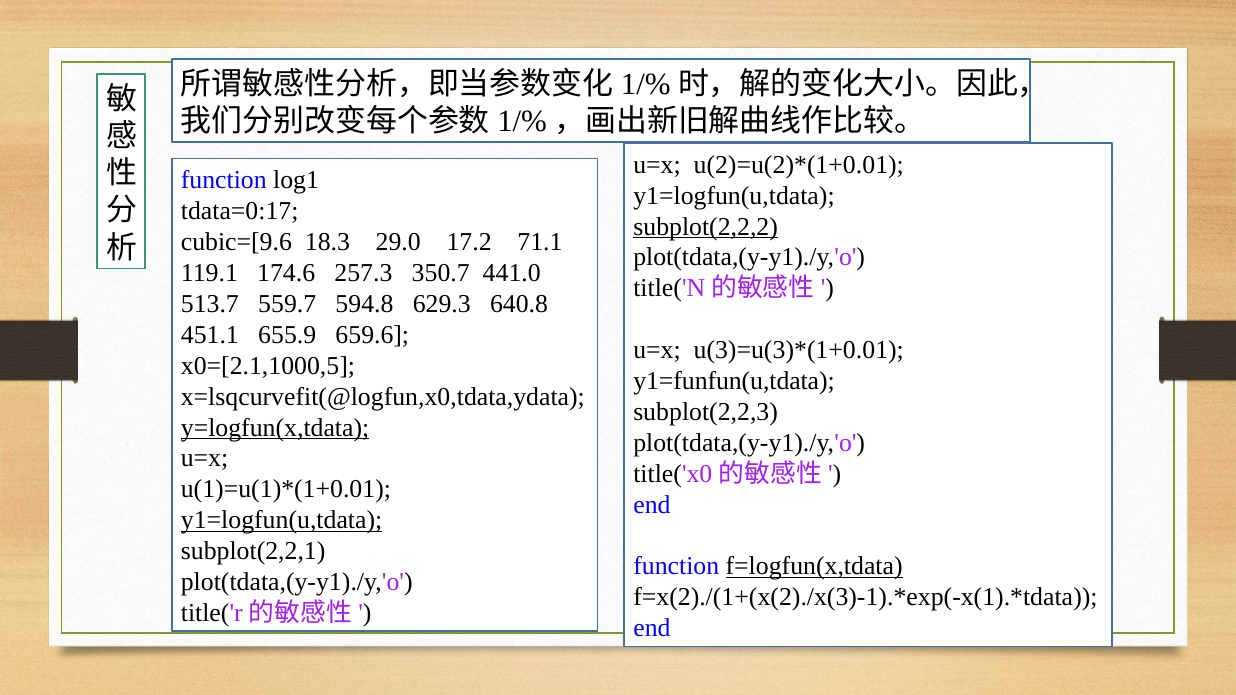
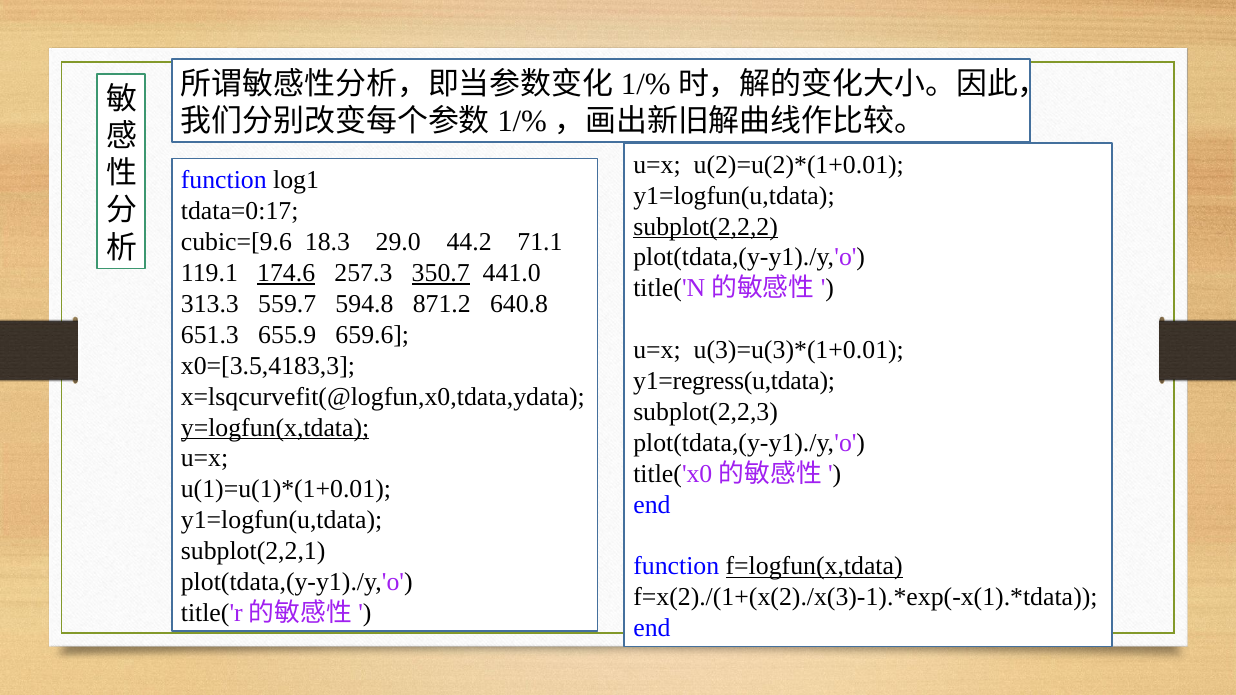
17.2: 17.2 -> 44.2
174.6 underline: none -> present
350.7 underline: none -> present
513.7: 513.7 -> 313.3
629.3: 629.3 -> 871.2
451.1: 451.1 -> 651.3
x0=[2.1,1000,5: x0=[2.1,1000,5 -> x0=[3.5,4183,3
y1=funfun(u,tdata: y1=funfun(u,tdata -> y1=regress(u,tdata
y1=logfun(u,tdata at (282, 520) underline: present -> none
